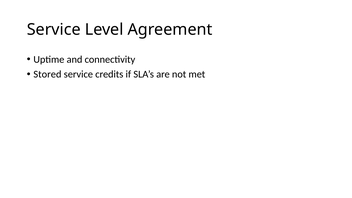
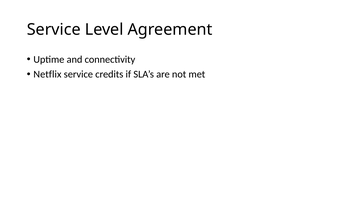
Stored: Stored -> Netflix
